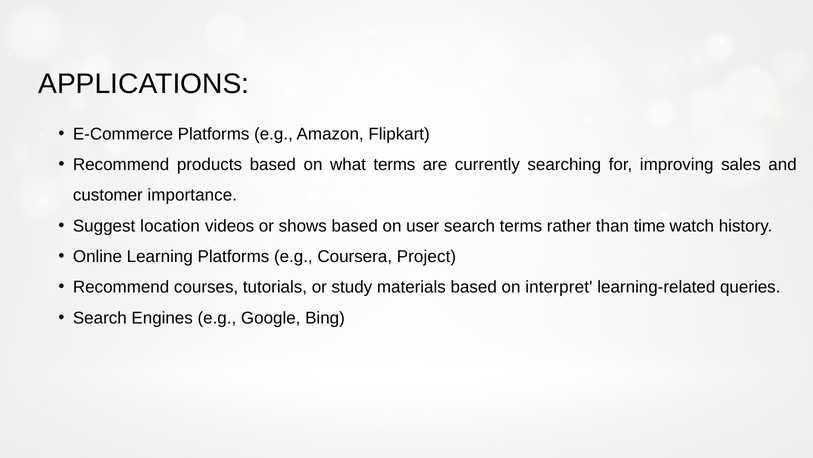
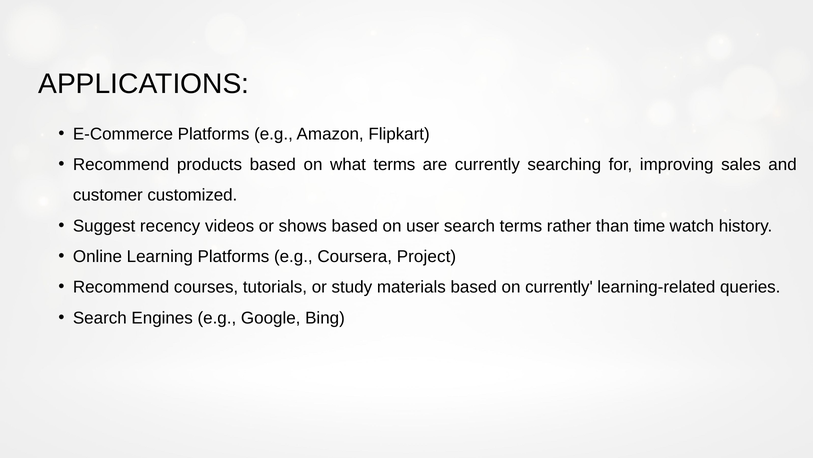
importance: importance -> customized
location: location -> recency
on interpret: interpret -> currently
